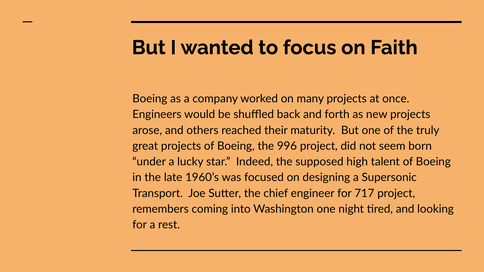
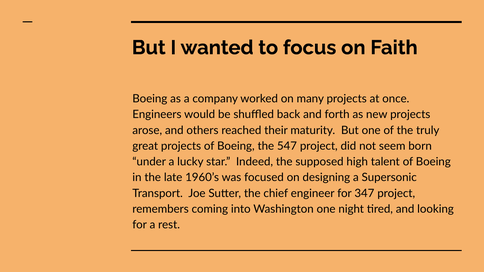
996: 996 -> 547
717: 717 -> 347
